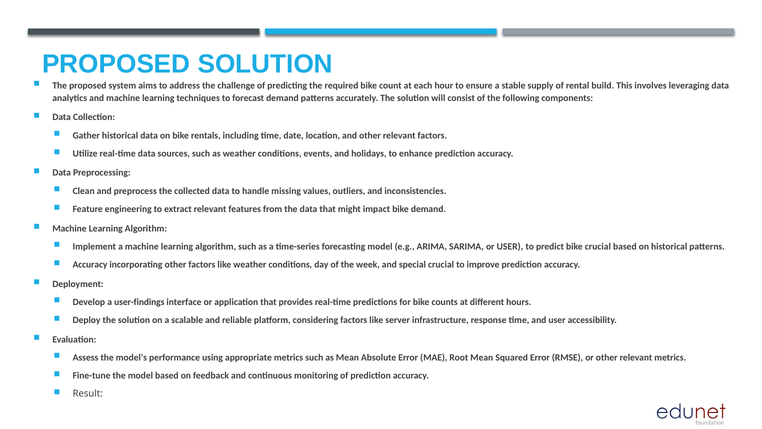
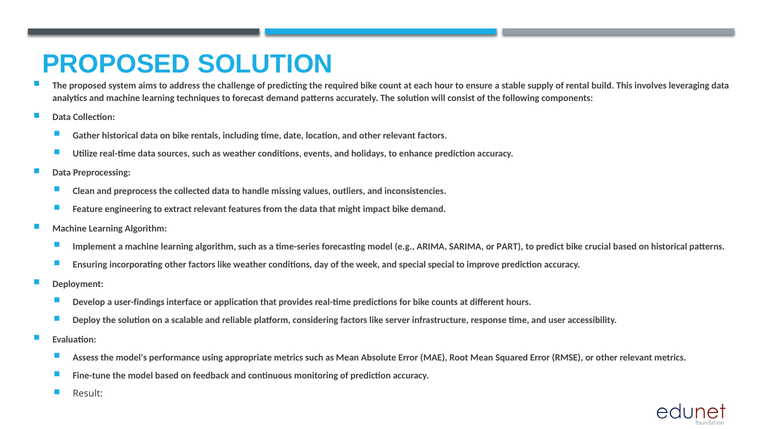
or USER: USER -> PART
Accuracy at (90, 264): Accuracy -> Ensuring
special crucial: crucial -> special
